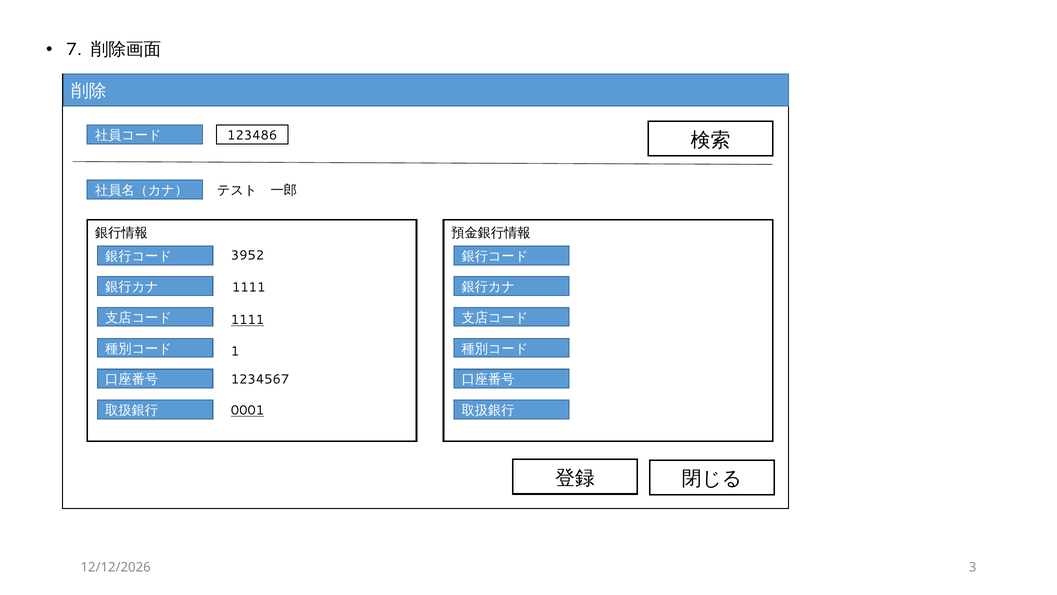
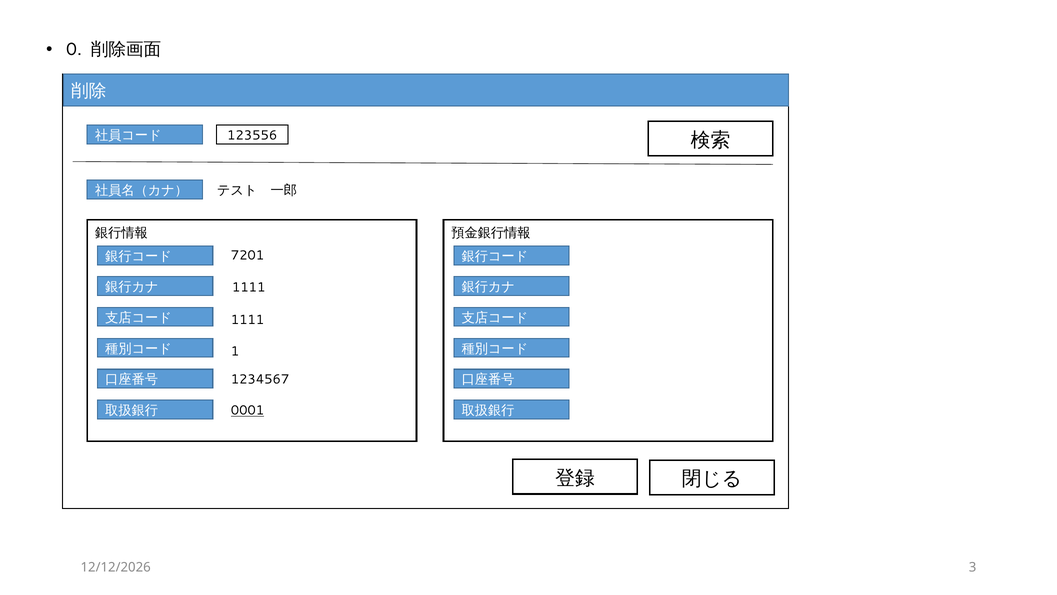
7: 7 -> 0
123486: 123486 -> 123556
3952: 3952 -> 7201
1111 at (247, 320) underline: present -> none
